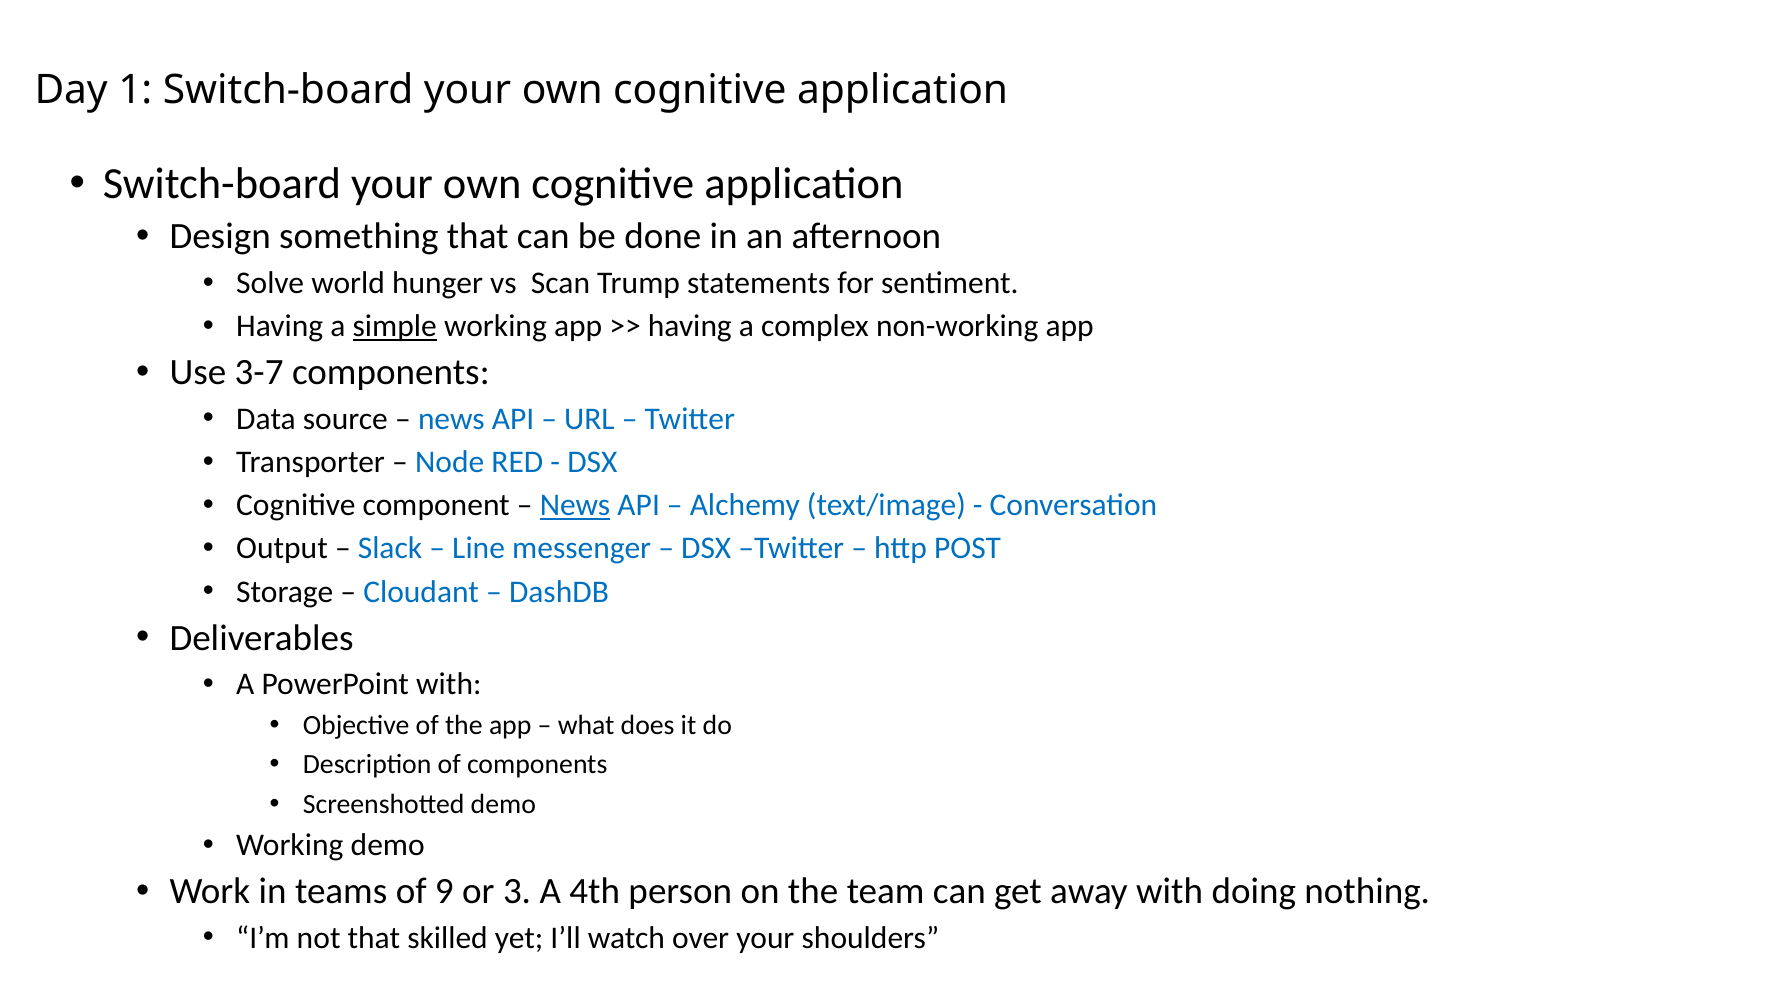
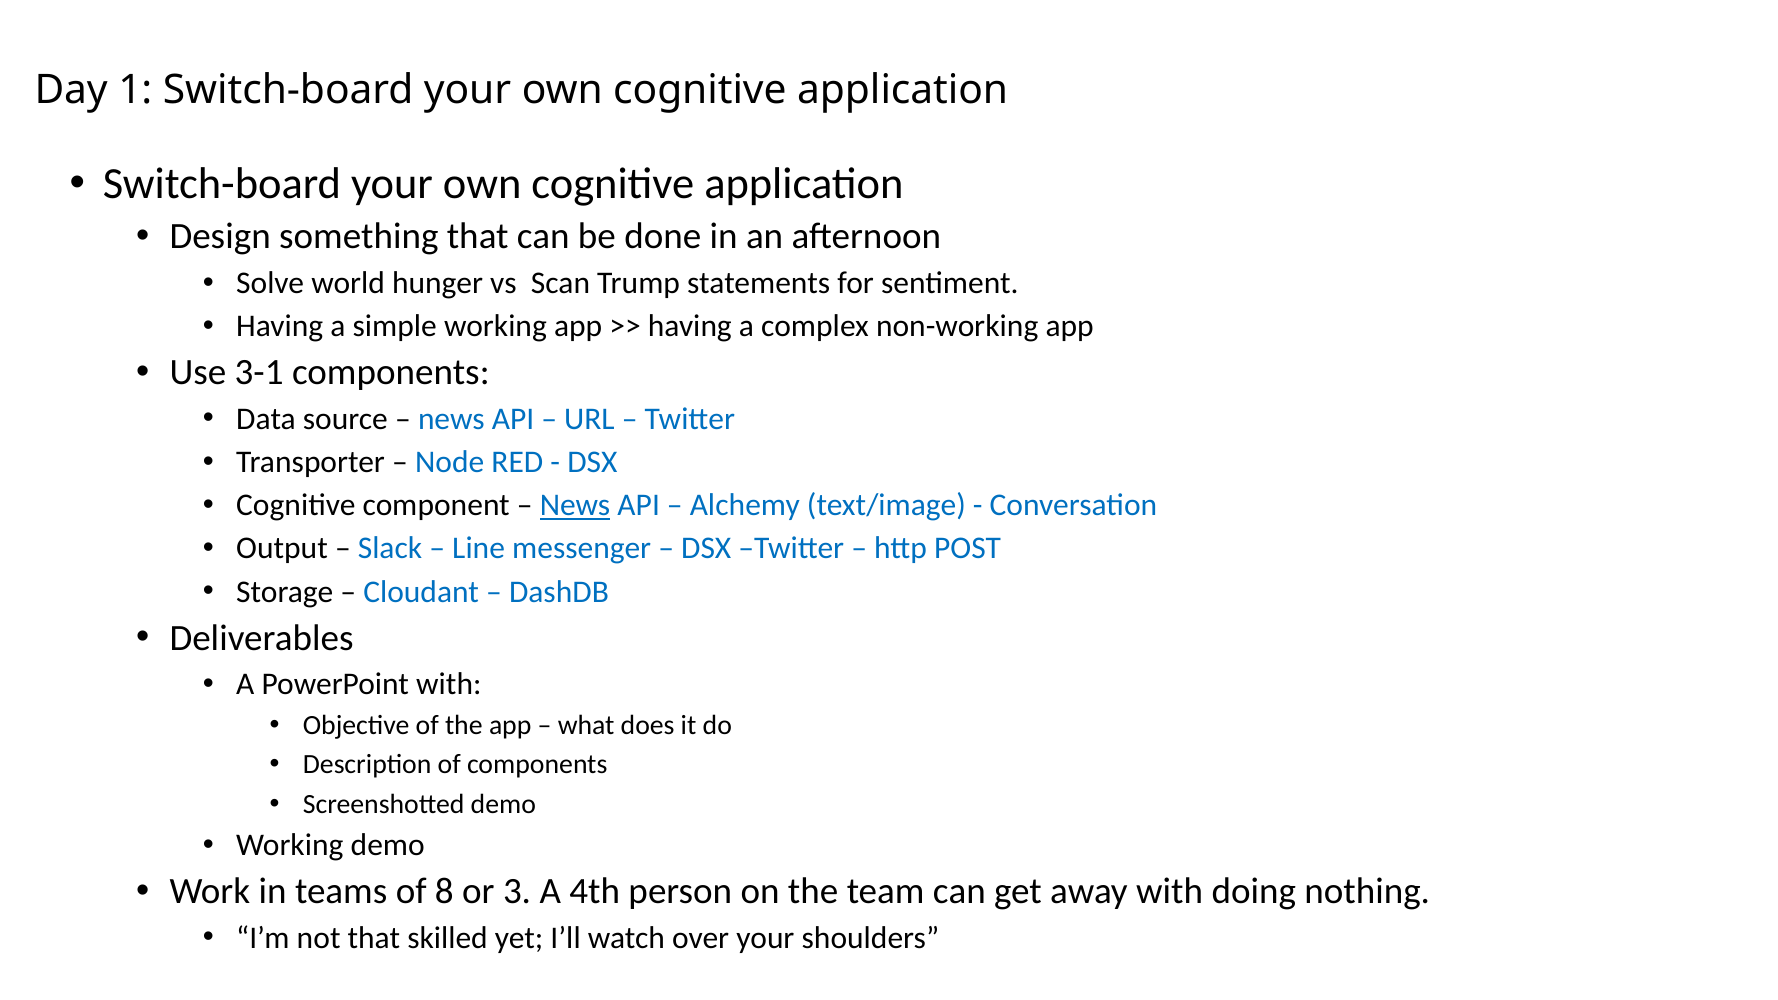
simple underline: present -> none
3-7: 3-7 -> 3-1
9: 9 -> 8
